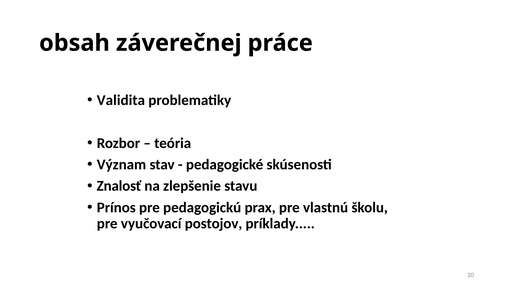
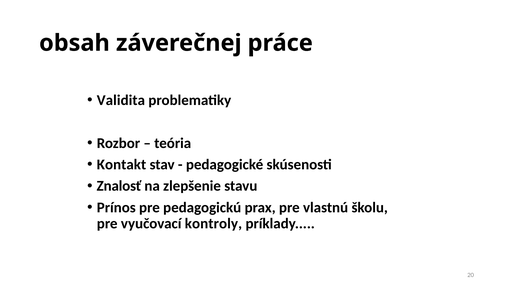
Význam: Význam -> Kontakt
postojov: postojov -> kontroly
